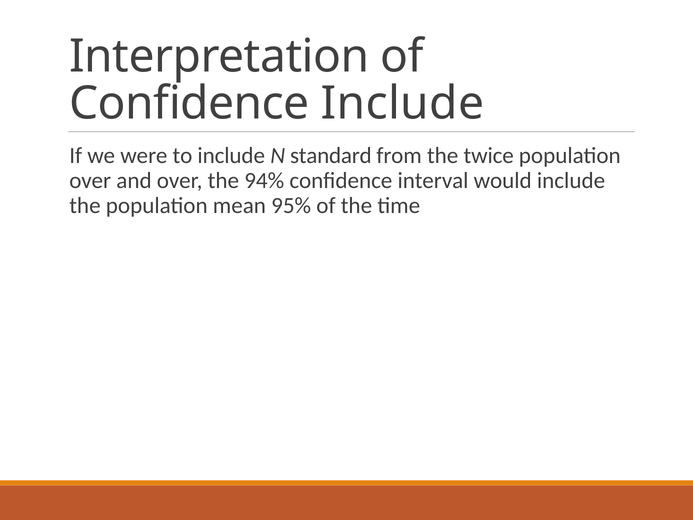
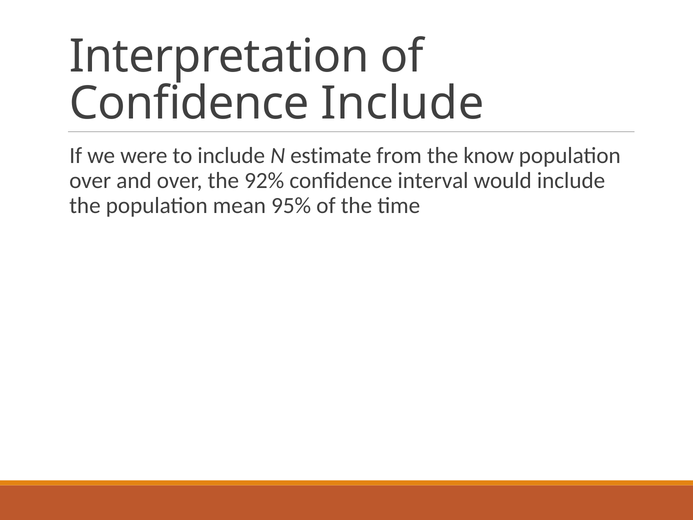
standard: standard -> estimate
twice: twice -> know
94%: 94% -> 92%
